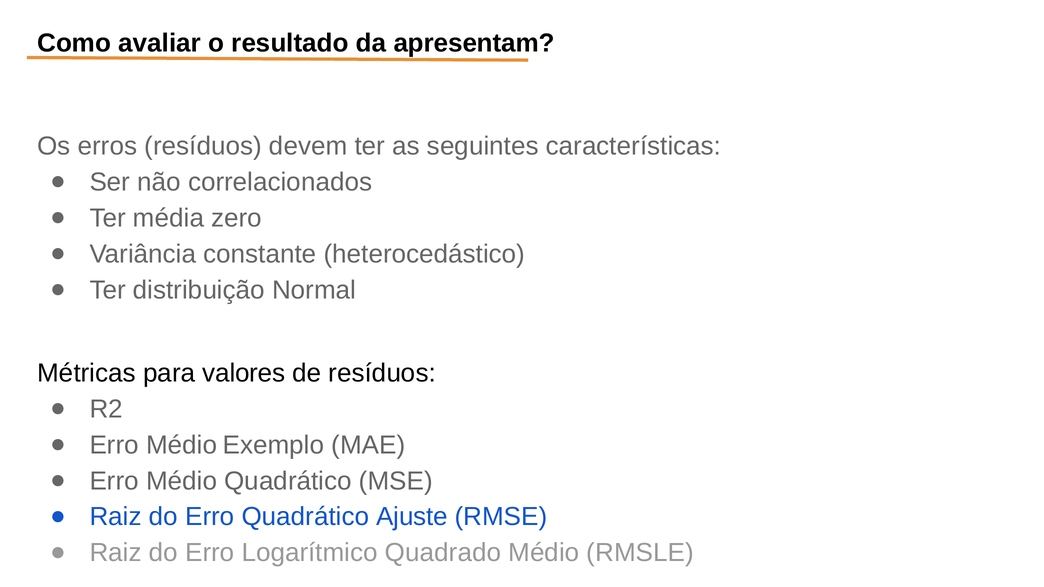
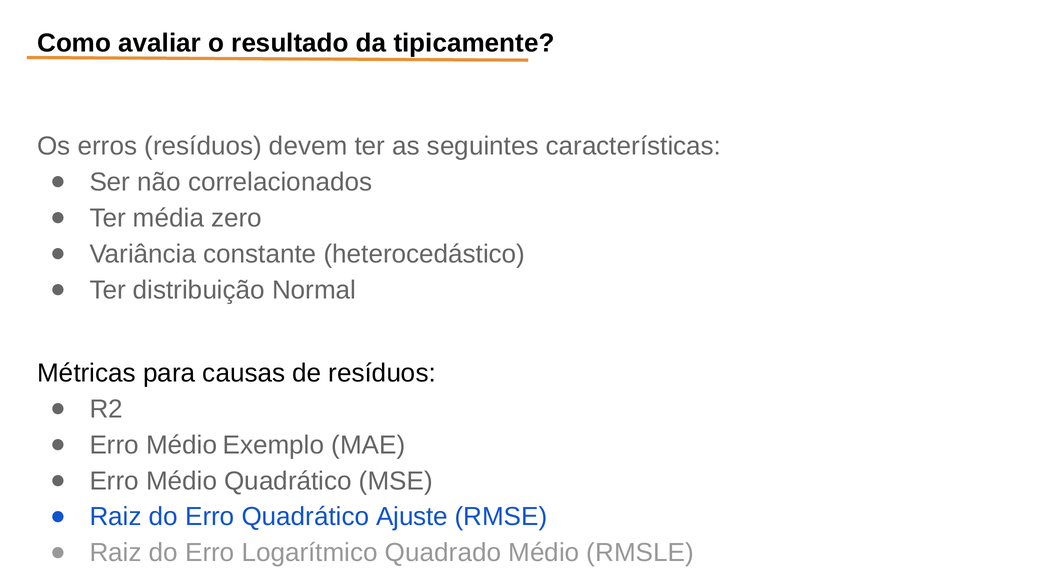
apresentam: apresentam -> tipicamente
valores: valores -> causas
